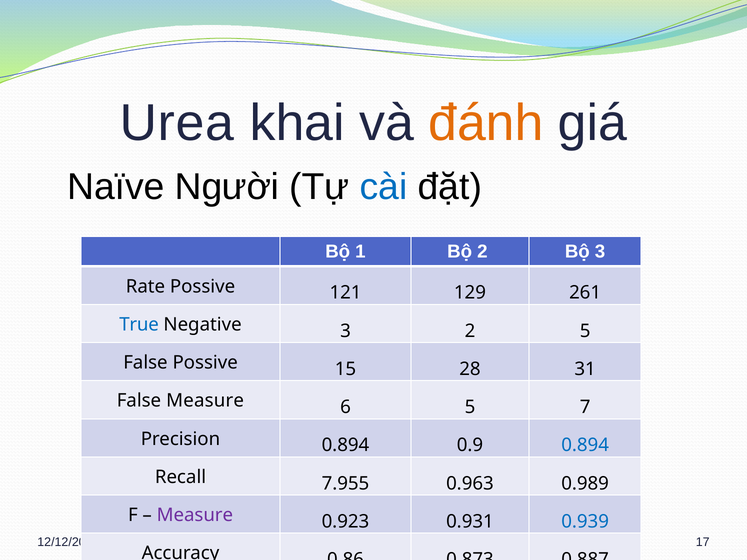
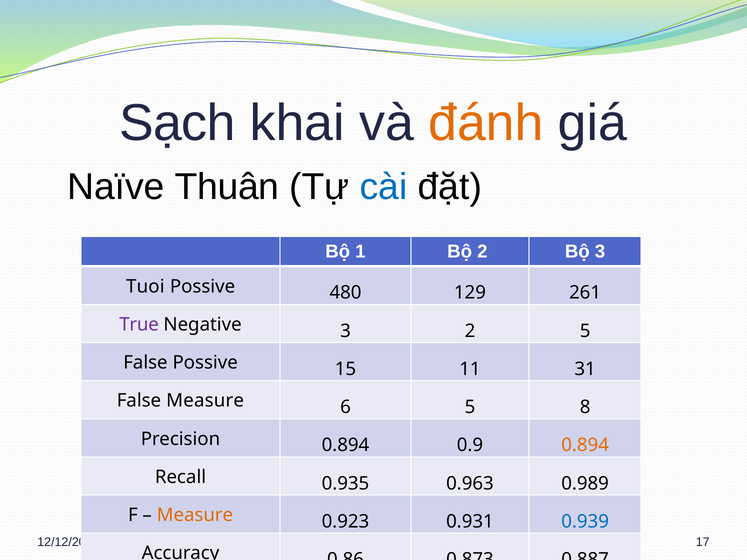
Urea: Urea -> Sạch
Người: Người -> Thuân
Rate: Rate -> Tuoi
121: 121 -> 480
True colour: blue -> purple
28: 28 -> 11
7: 7 -> 8
0.894 at (585, 445) colour: blue -> orange
7.955: 7.955 -> 0.935
Measure at (195, 515) colour: purple -> orange
